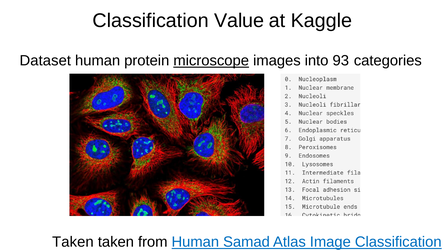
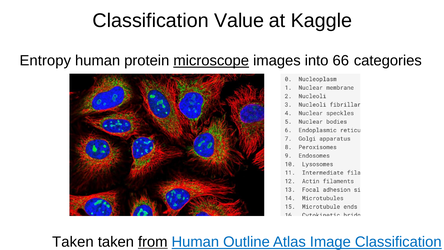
Dataset: Dataset -> Entropy
93: 93 -> 66
from underline: none -> present
Samad: Samad -> Outline
